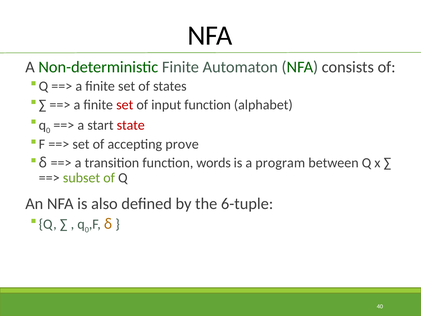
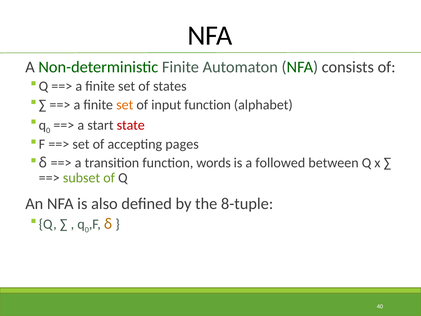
set at (125, 105) colour: red -> orange
prove: prove -> pages
program: program -> followed
6-tuple: 6-tuple -> 8-tuple
